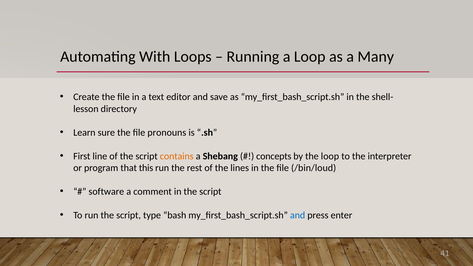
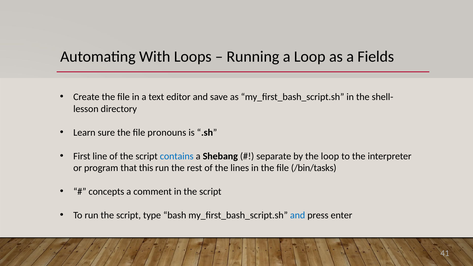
Many: Many -> Fields
contains colour: orange -> blue
concepts: concepts -> separate
/bin/loud: /bin/loud -> /bin/tasks
software: software -> concepts
